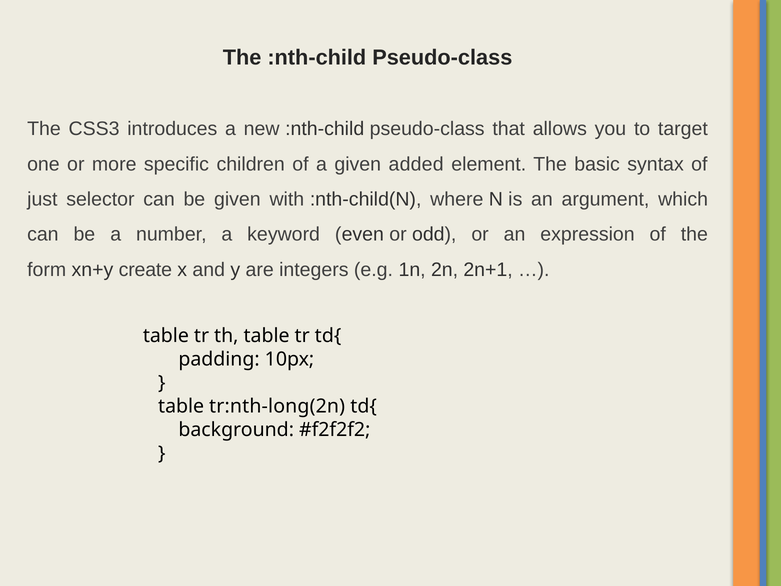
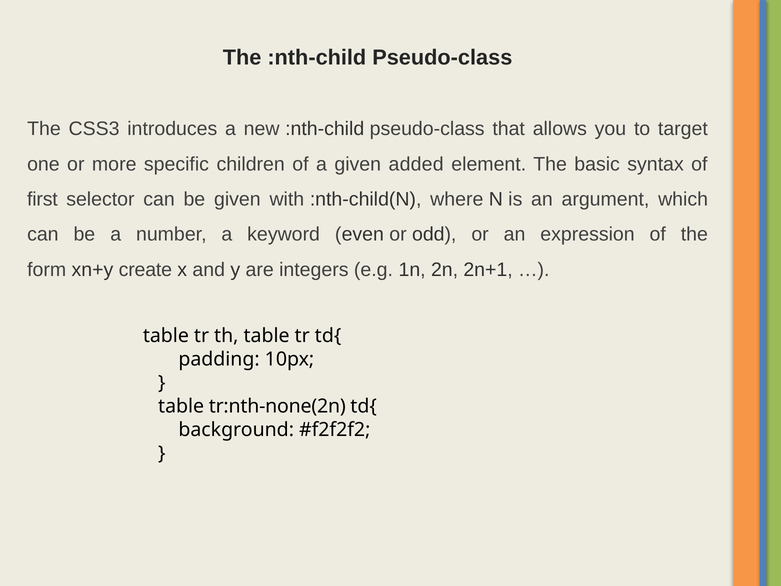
just: just -> first
tr:nth-long(2n: tr:nth-long(2n -> tr:nth-none(2n
